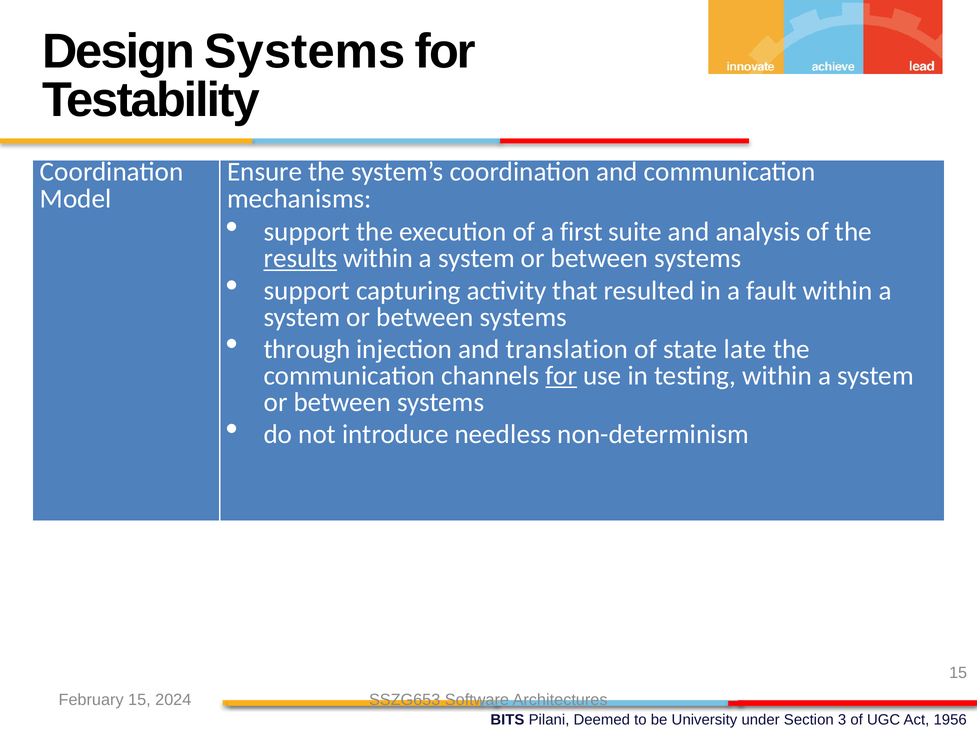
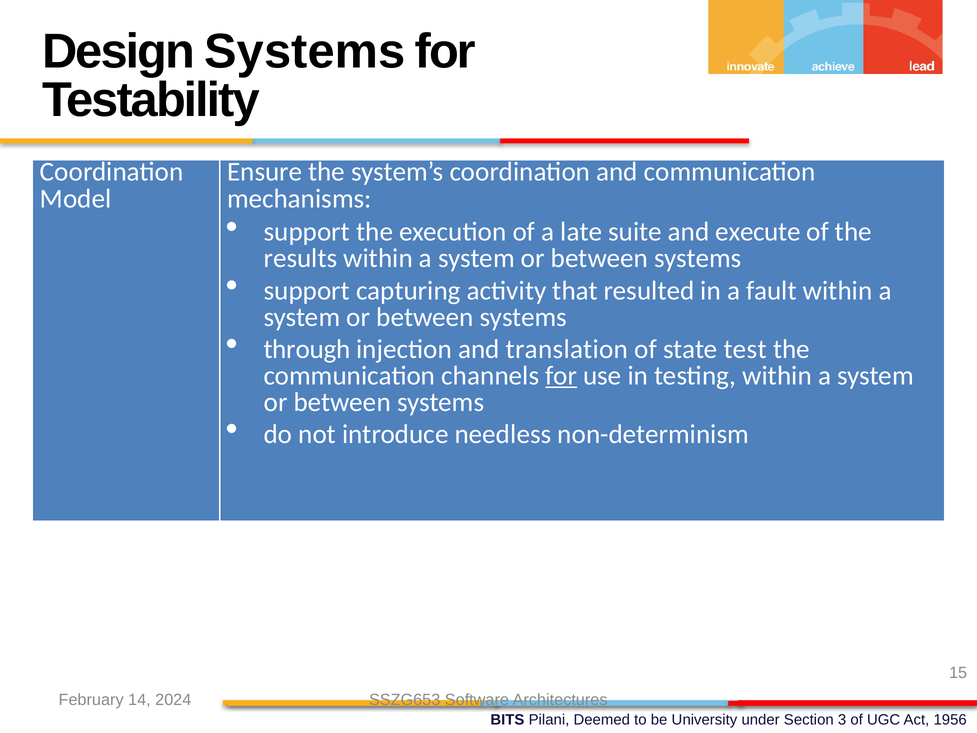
first: first -> late
analysis: analysis -> execute
results underline: present -> none
late: late -> test
February 15: 15 -> 14
